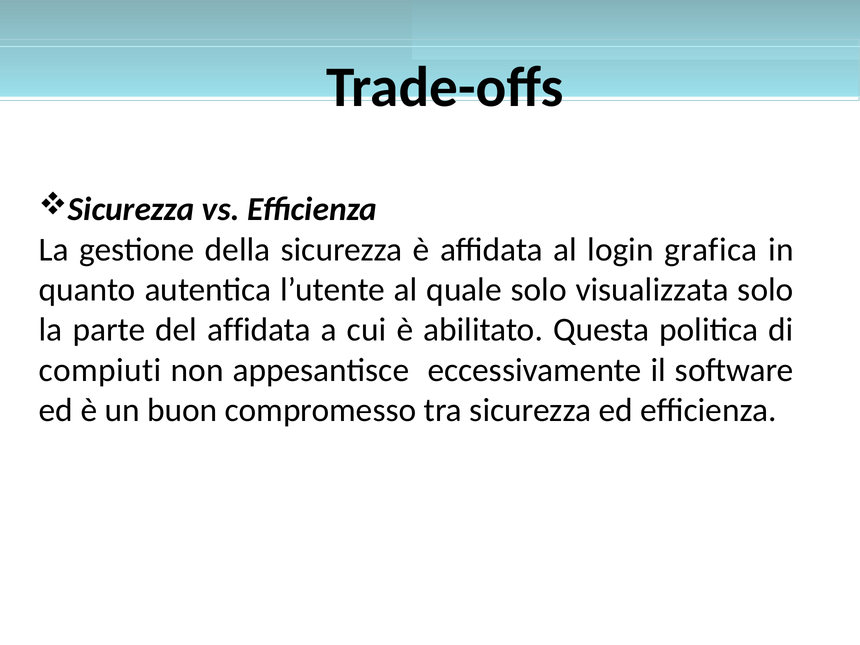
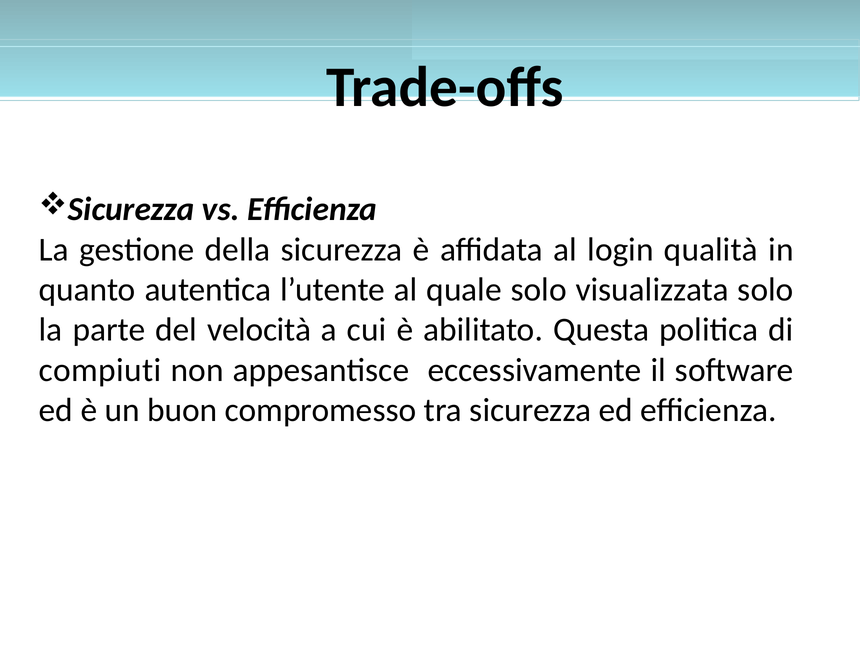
grafica: grafica -> qualità
del affidata: affidata -> velocità
